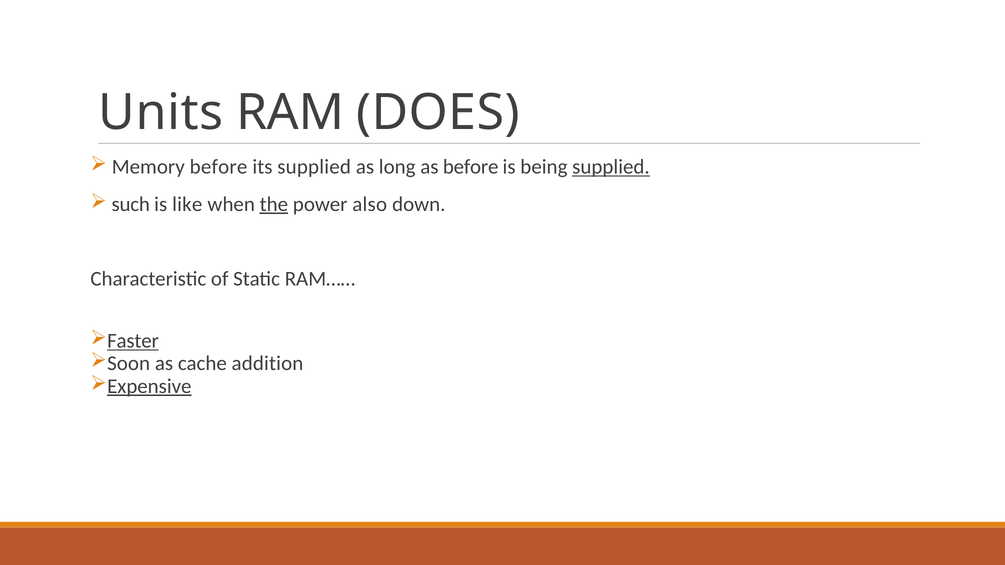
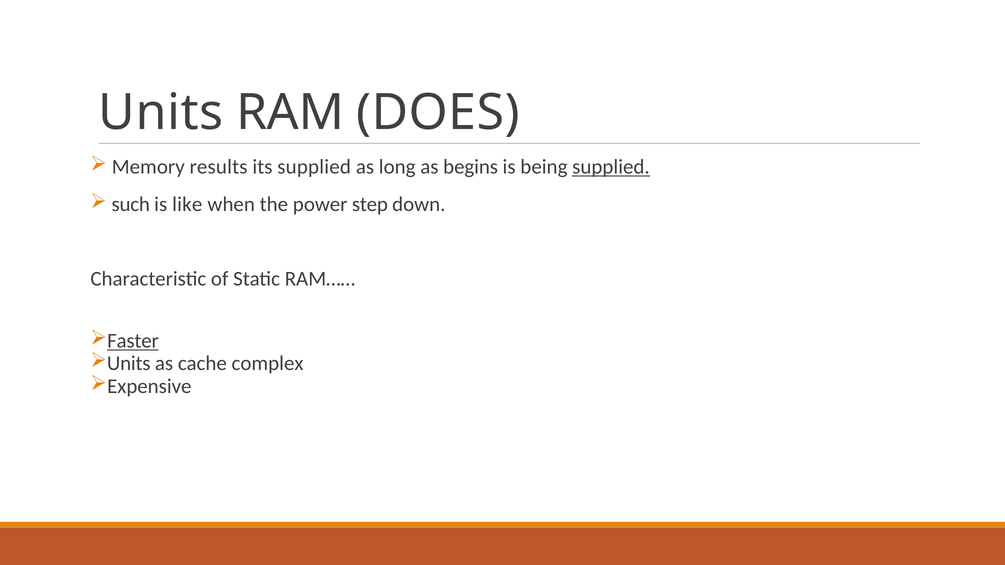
Memory before: before -> results
as before: before -> begins
the underline: present -> none
also: also -> step
Soon at (129, 364): Soon -> Units
addition: addition -> complex
Expensive underline: present -> none
